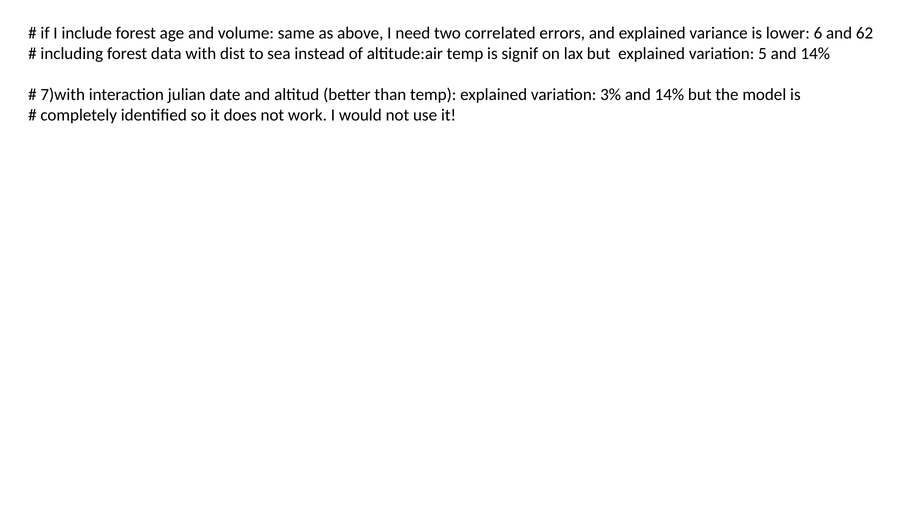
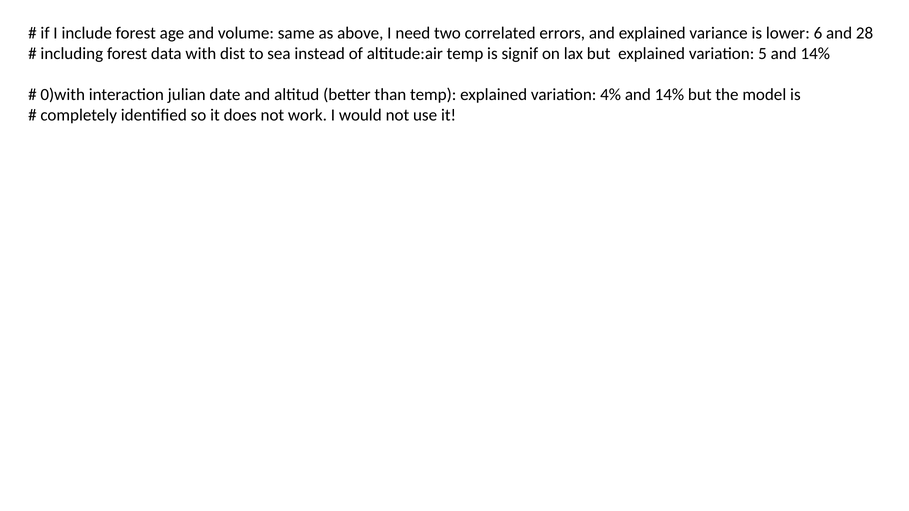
62: 62 -> 28
7)with: 7)with -> 0)with
3%: 3% -> 4%
